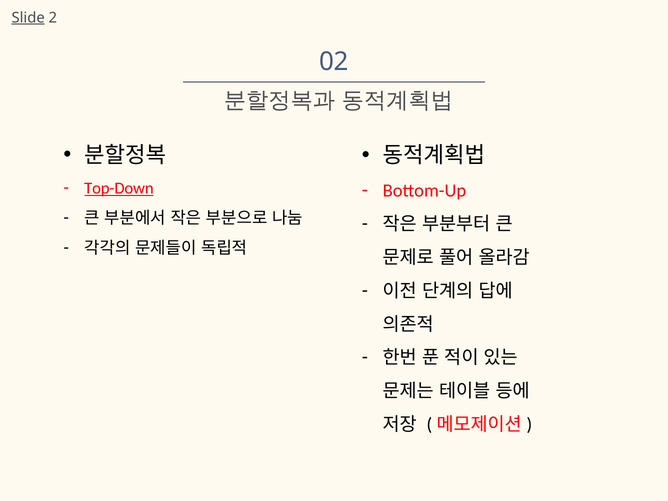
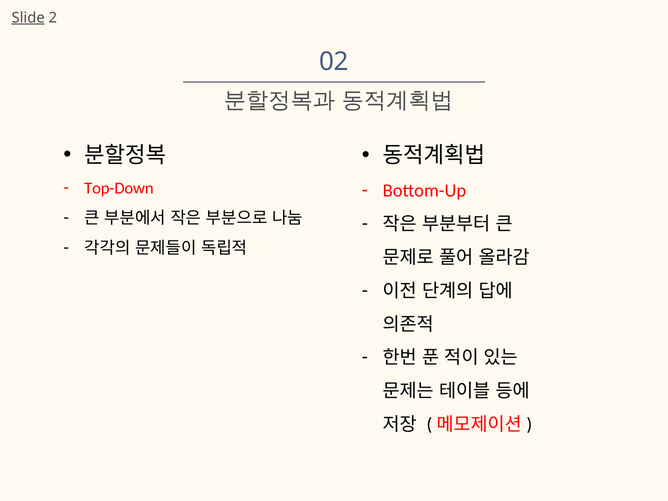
Top-Down underline: present -> none
